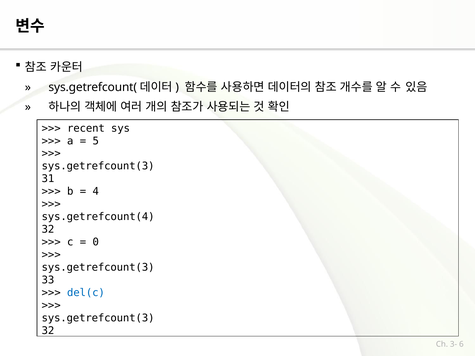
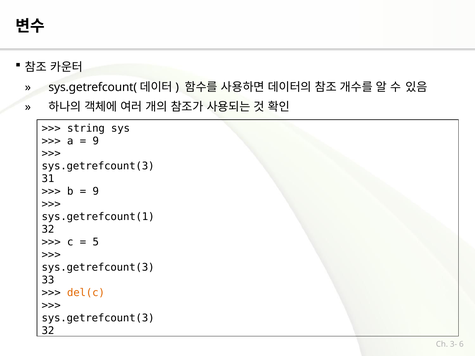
recent: recent -> string
5 at (96, 141): 5 -> 9
4 at (96, 192): 4 -> 9
sys.getrefcount(4: sys.getrefcount(4 -> sys.getrefcount(1
0: 0 -> 5
del(c colour: blue -> orange
